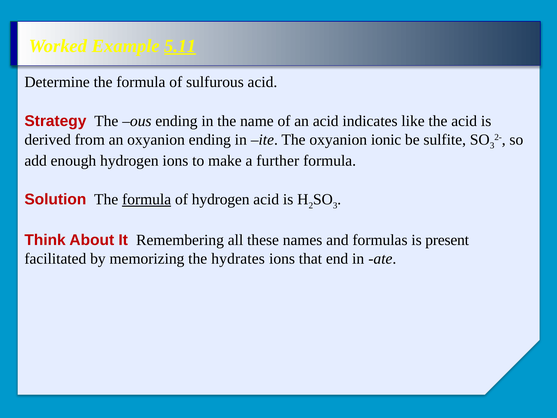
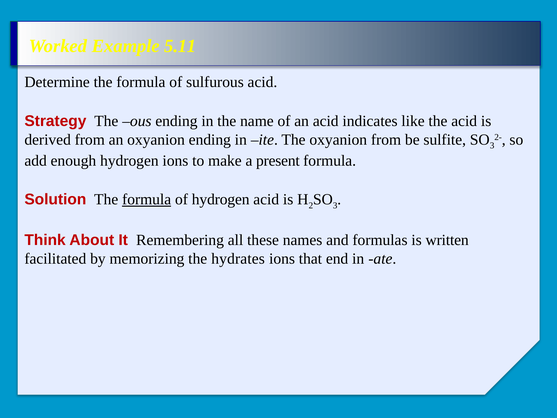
5.11 underline: present -> none
oxyanion ionic: ionic -> from
further: further -> present
present: present -> written
